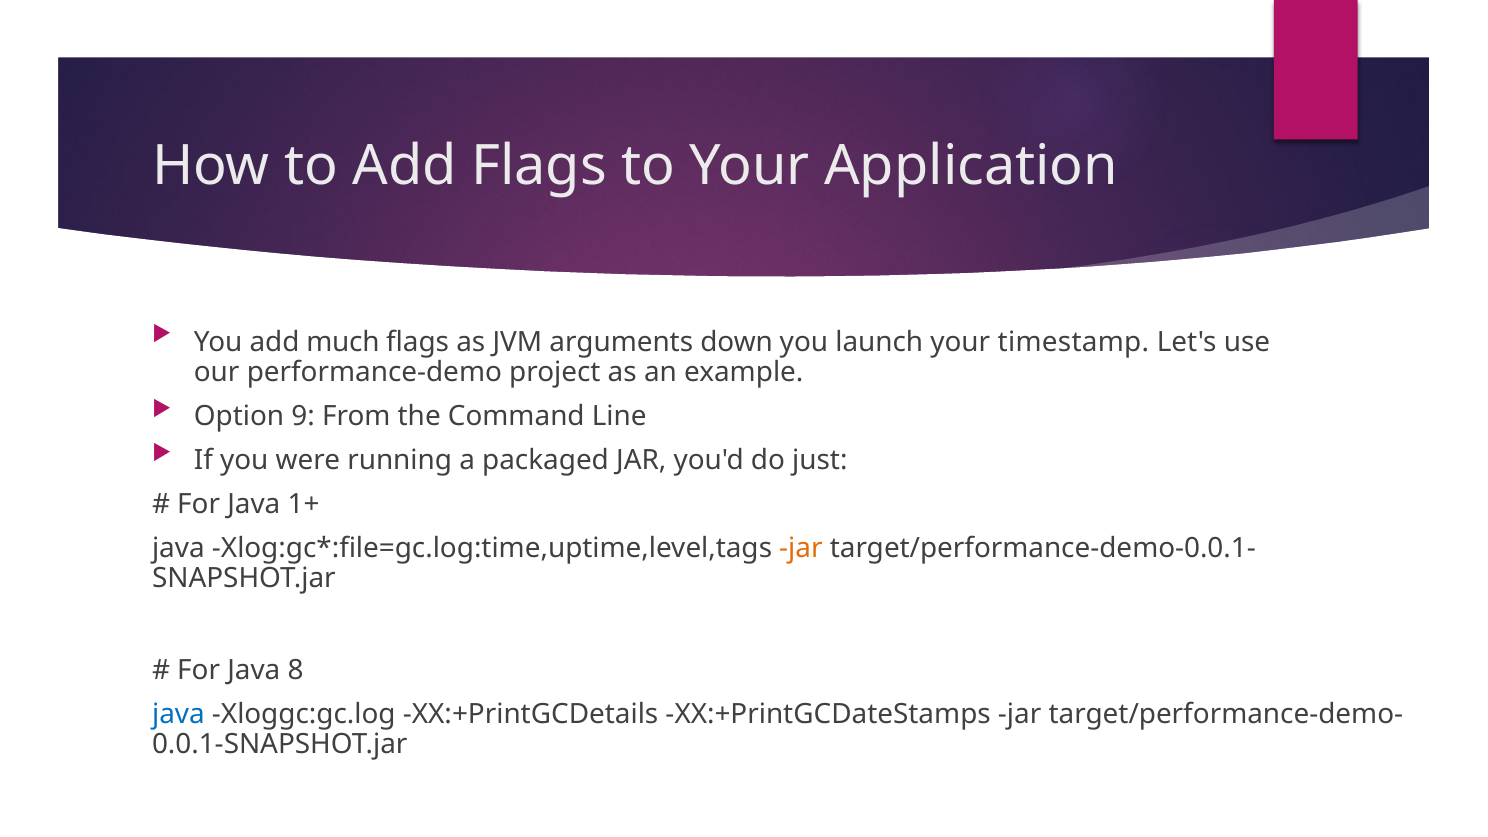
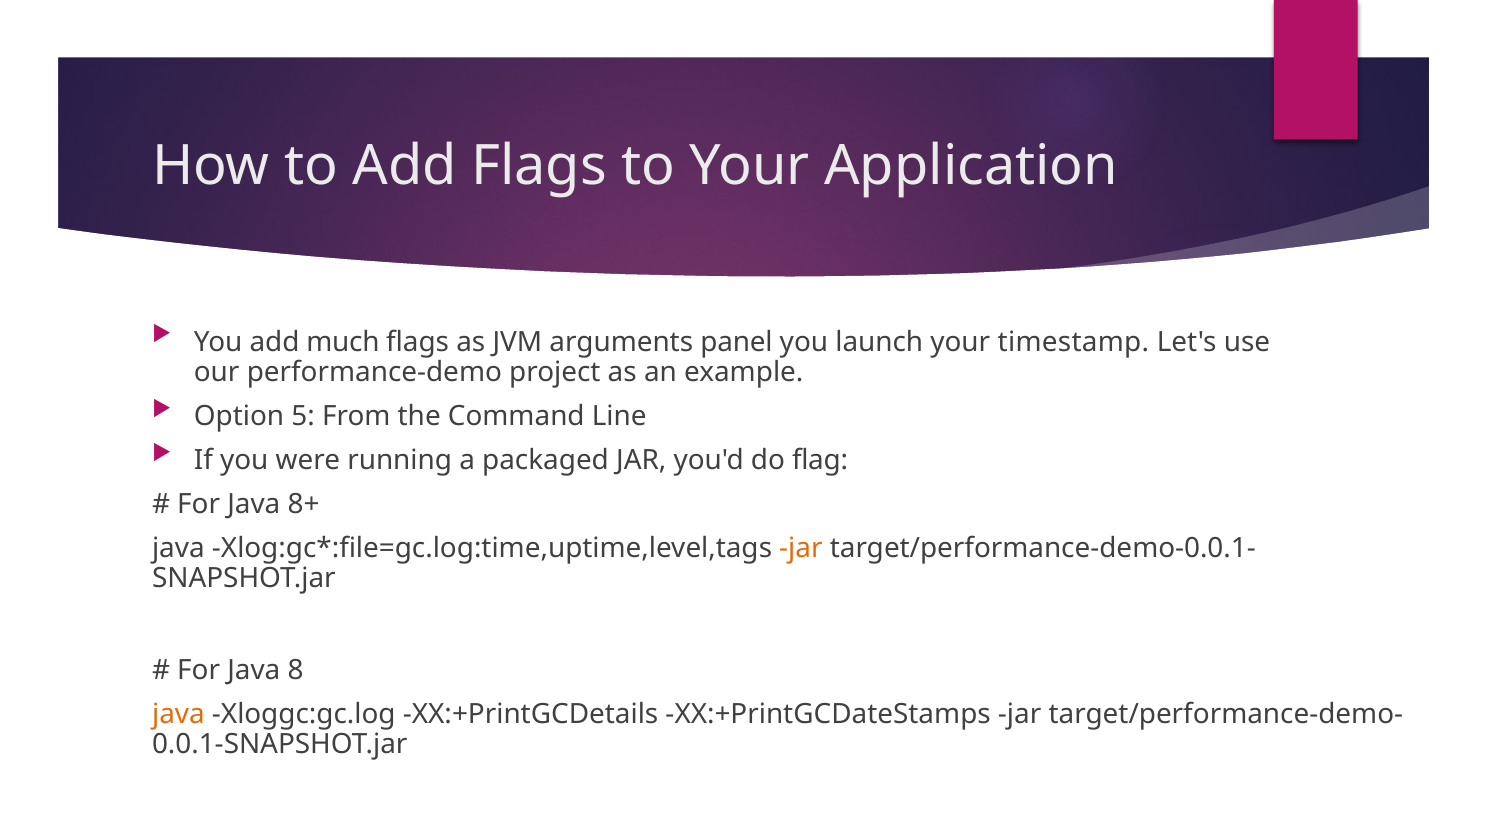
down: down -> panel
9: 9 -> 5
just: just -> flag
1+: 1+ -> 8+
java at (178, 714) colour: blue -> orange
